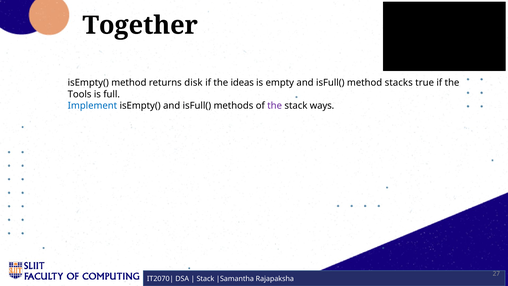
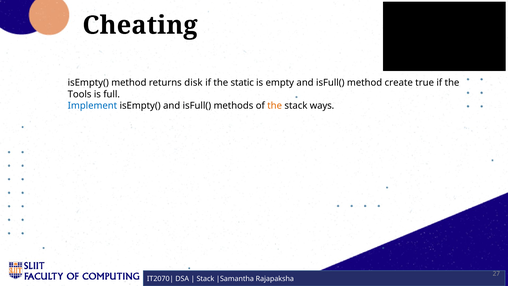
Together: Together -> Cheating
ideas: ideas -> static
stacks: stacks -> create
the at (275, 106) colour: purple -> orange
